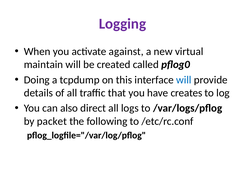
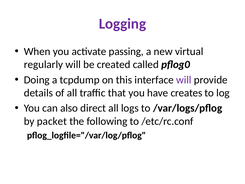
against: against -> passing
maintain: maintain -> regularly
will at (184, 80) colour: blue -> purple
